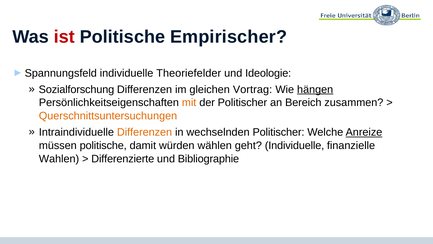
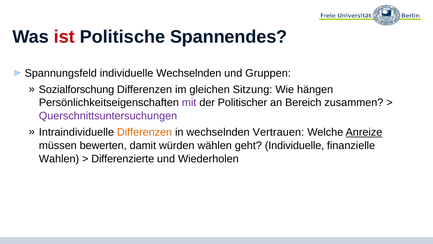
Empirischer: Empirischer -> Spannendes
individuelle Theoriefelder: Theoriefelder -> Wechselnden
Ideologie: Ideologie -> Gruppen
Vortrag: Vortrag -> Sitzung
hängen underline: present -> none
mit colour: orange -> purple
Querschnittsuntersuchungen colour: orange -> purple
wechselnden Politischer: Politischer -> Vertrauen
müssen politische: politische -> bewerten
Bibliographie: Bibliographie -> Wiederholen
